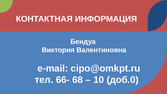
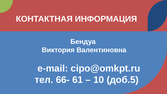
68: 68 -> 61
доб.0: доб.0 -> доб.5
